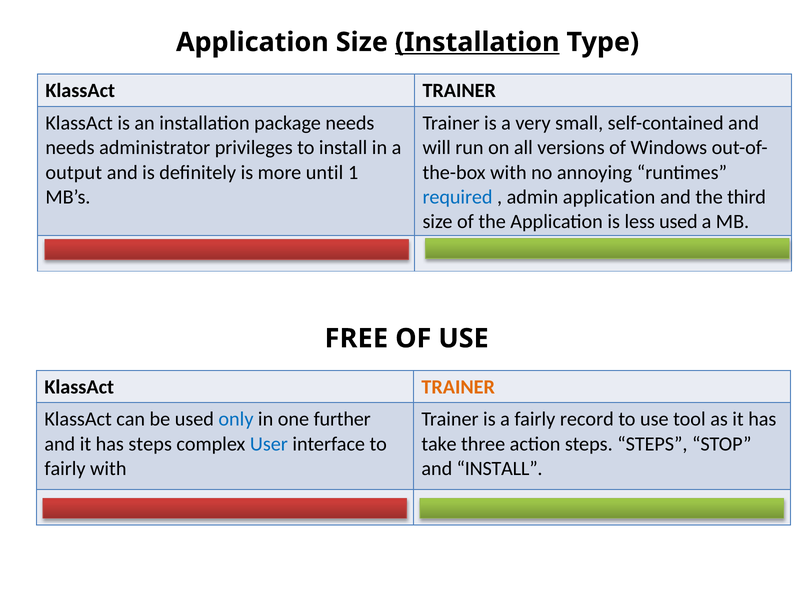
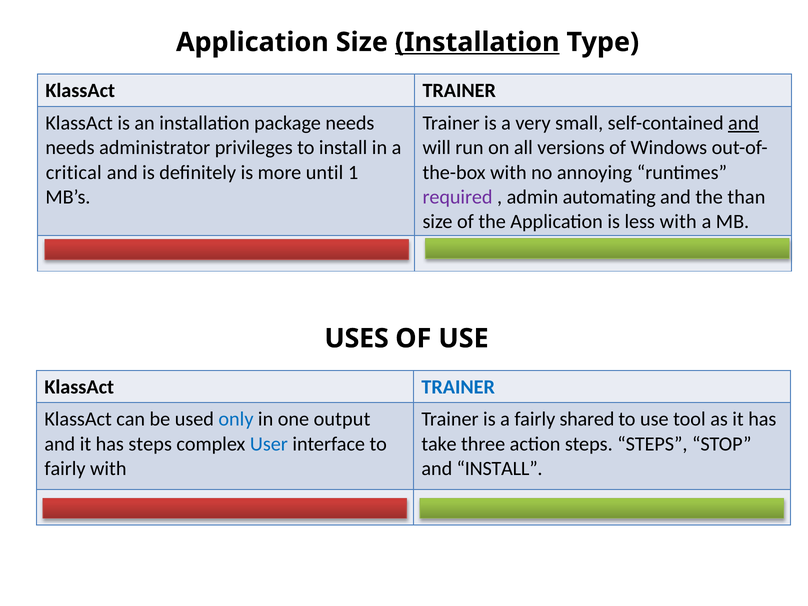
and at (744, 123) underline: none -> present
output: output -> critical
required colour: blue -> purple
admin application: application -> automating
third: third -> than
less used: used -> with
FREE: FREE -> USES
TRAINER at (458, 387) colour: orange -> blue
further: further -> output
record: record -> shared
